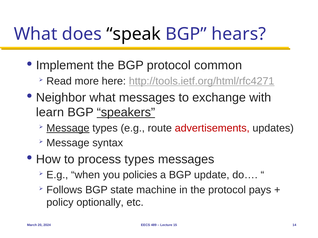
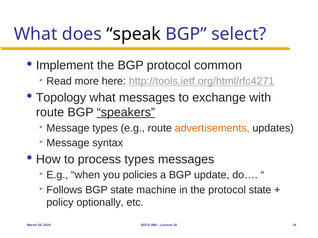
hears: hears -> select
Neighbor: Neighbor -> Topology
learn at (50, 113): learn -> route
Message at (68, 128) underline: present -> none
advertisements colour: red -> orange
protocol pays: pays -> state
